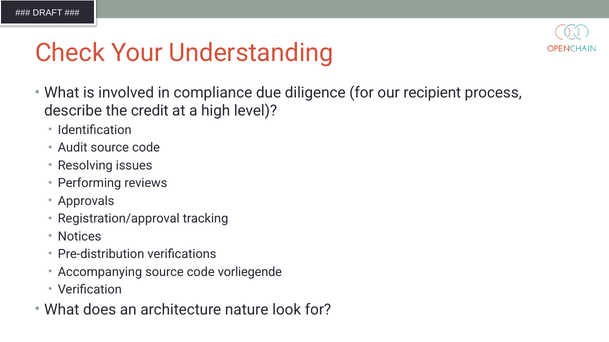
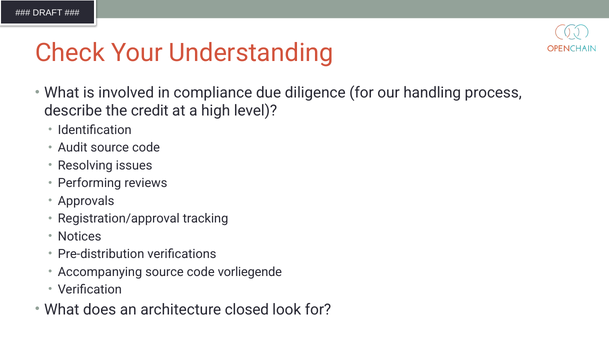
recipient: recipient -> handling
nature: nature -> closed
